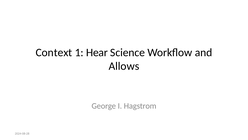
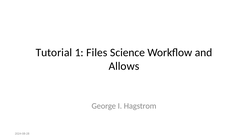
Context: Context -> Tutorial
Hear: Hear -> Files
